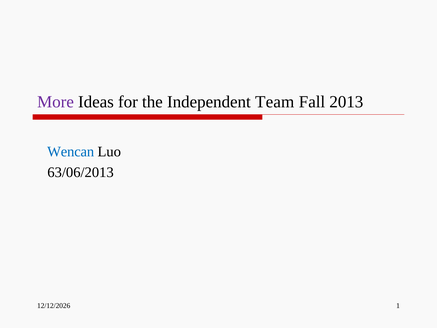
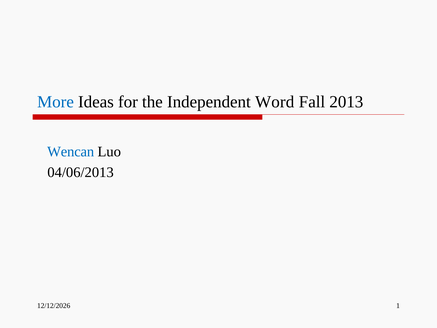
More colour: purple -> blue
Team: Team -> Word
63/06/2013: 63/06/2013 -> 04/06/2013
